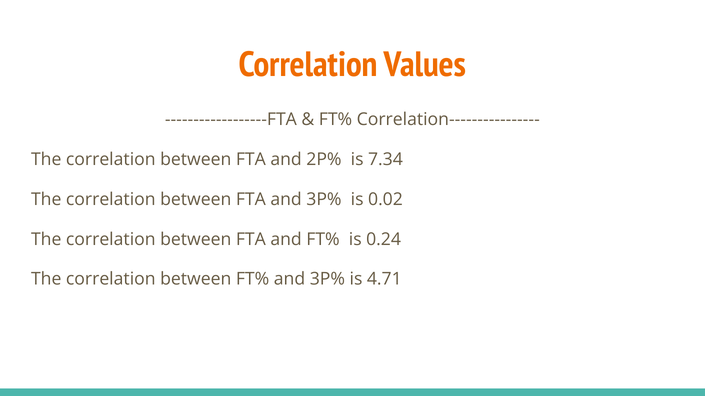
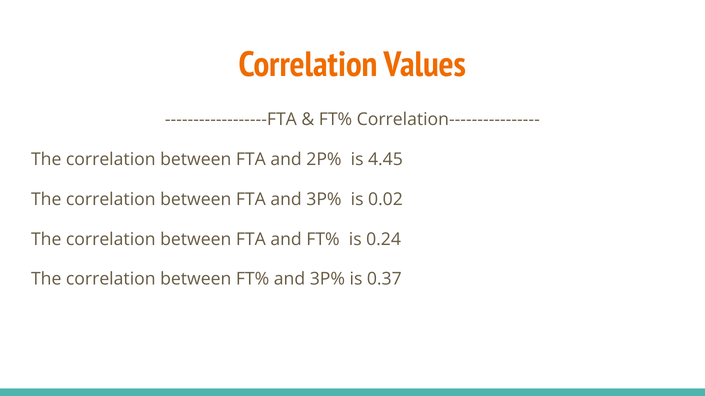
7.34: 7.34 -> 4.45
4.71: 4.71 -> 0.37
